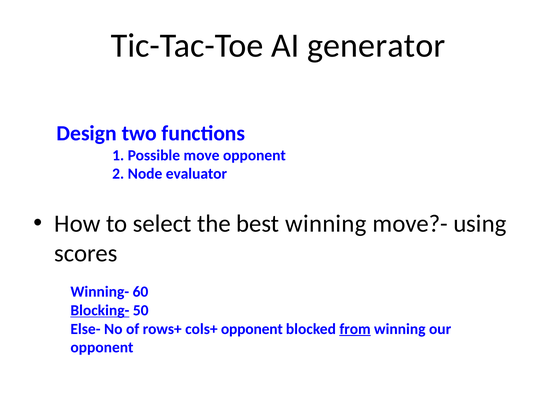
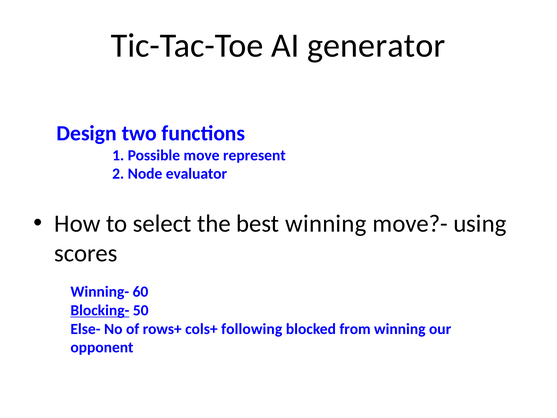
move opponent: opponent -> represent
cols+ opponent: opponent -> following
from underline: present -> none
